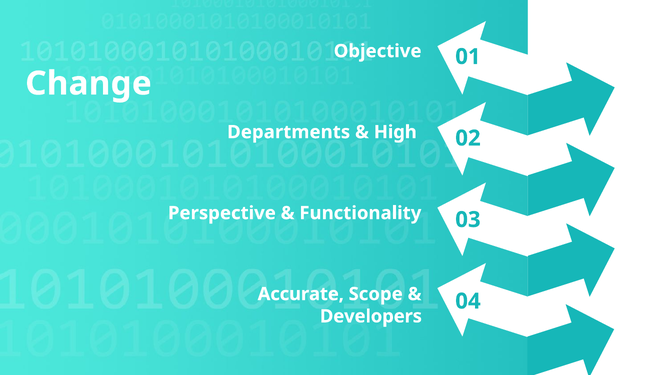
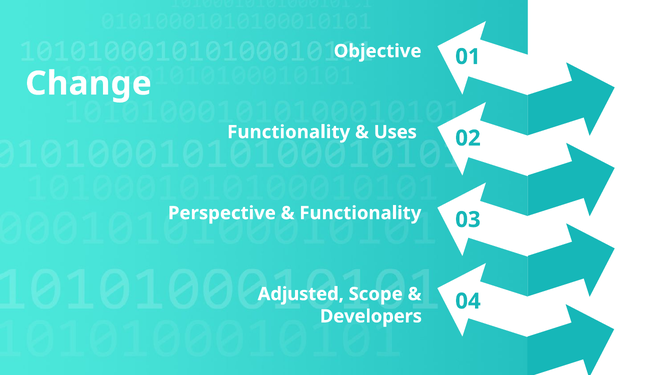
Departments at (289, 132): Departments -> Functionality
High: High -> Uses
Accurate: Accurate -> Adjusted
